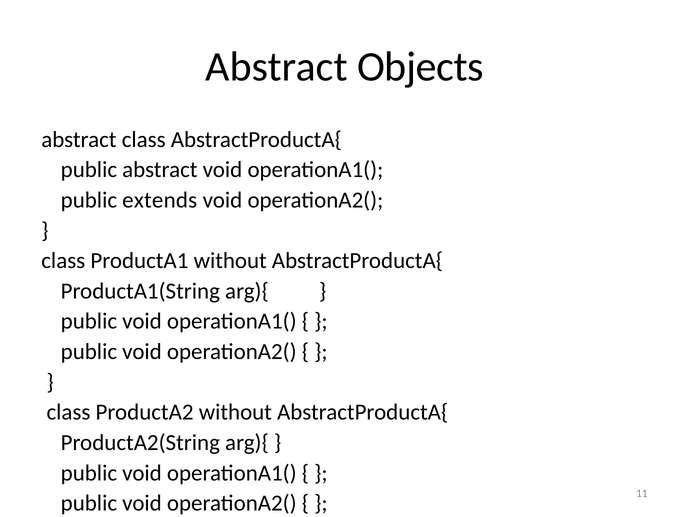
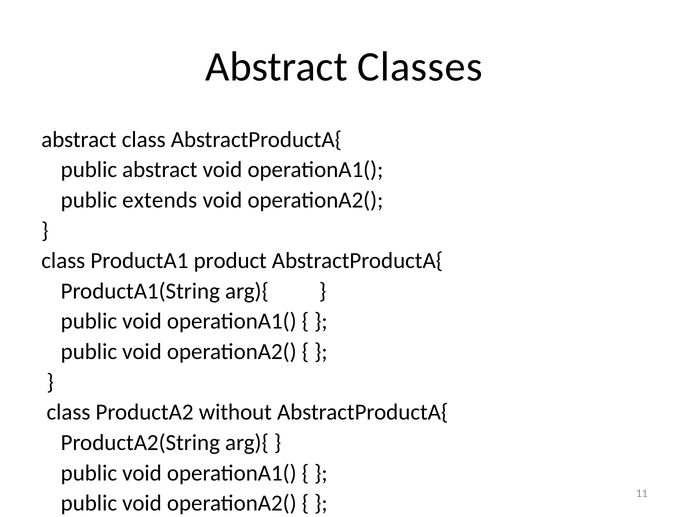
Objects: Objects -> Classes
ProductA1 without: without -> product
